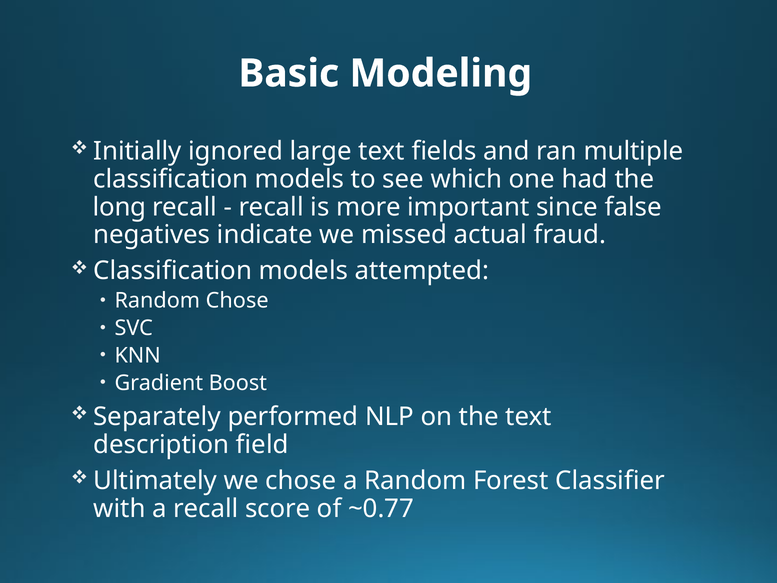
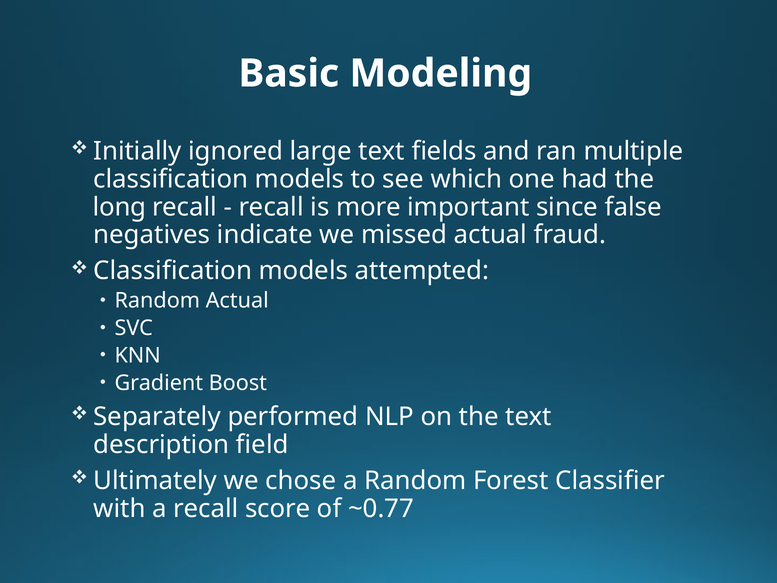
Random Chose: Chose -> Actual
